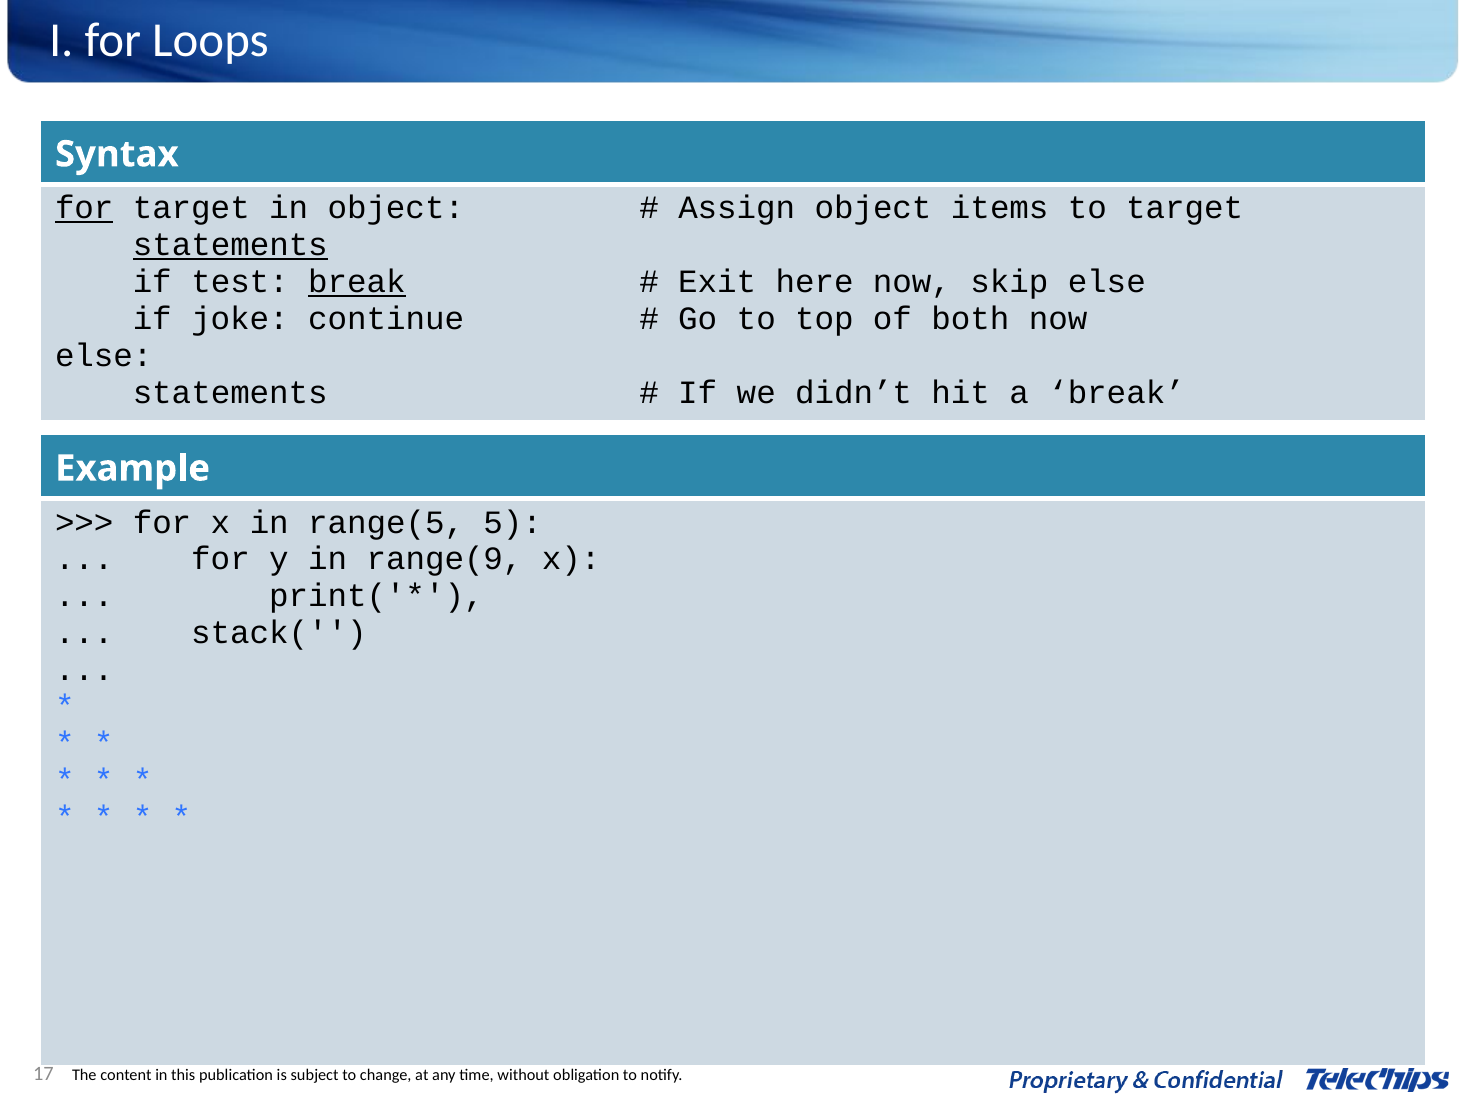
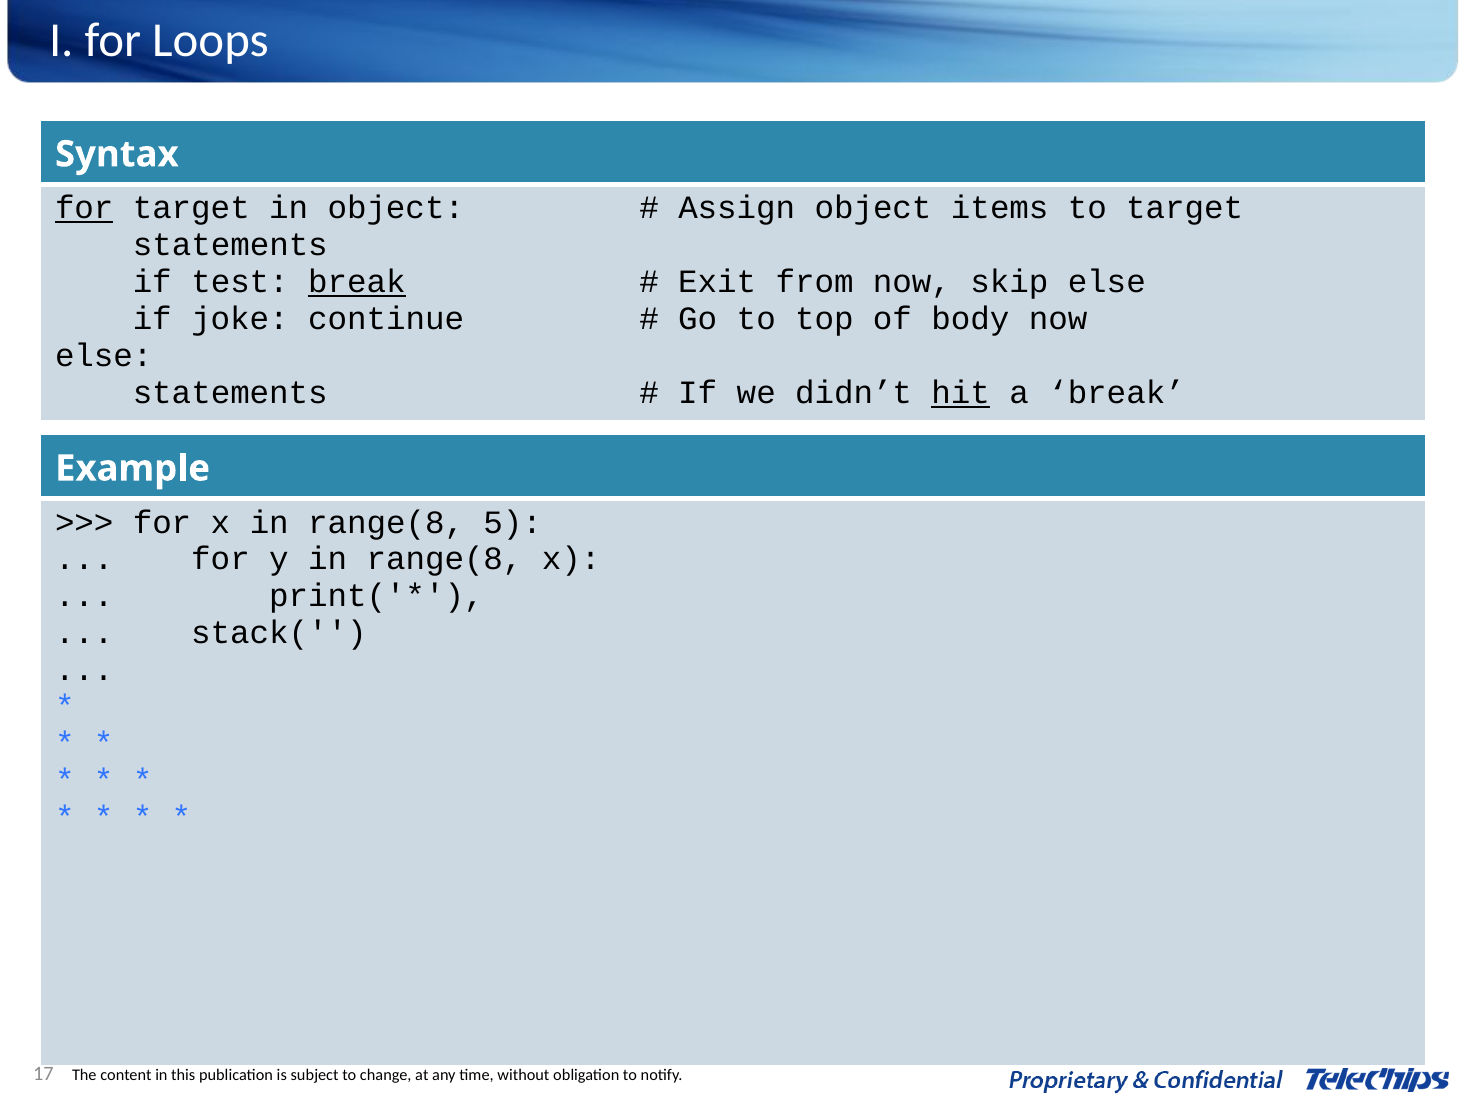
statements at (230, 245) underline: present -> none
here: here -> from
both: both -> body
hit underline: none -> present
x in range(5: range(5 -> range(8
y in range(9: range(9 -> range(8
